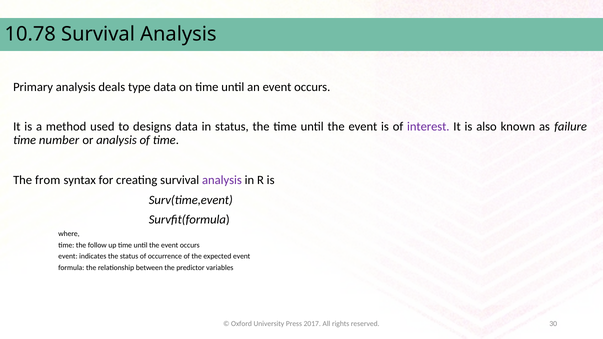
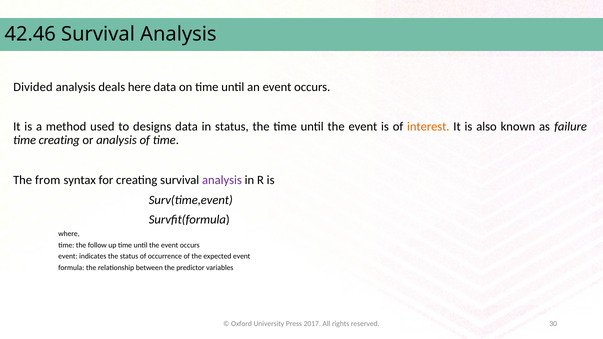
10.78: 10.78 -> 42.46
Primary: Primary -> Divided
type: type -> here
interest colour: purple -> orange
time number: number -> creating
